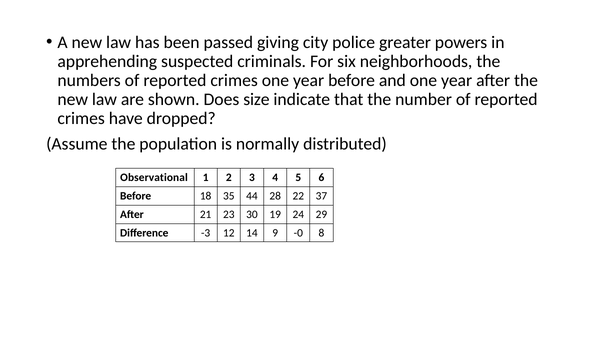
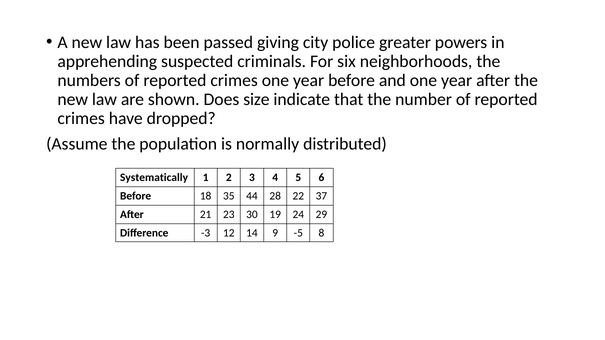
Observational: Observational -> Systematically
-0: -0 -> -5
